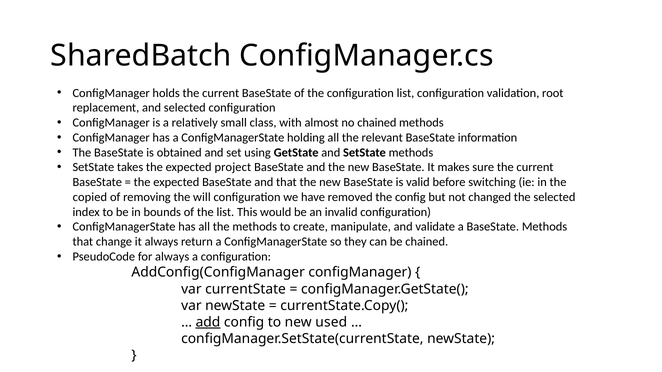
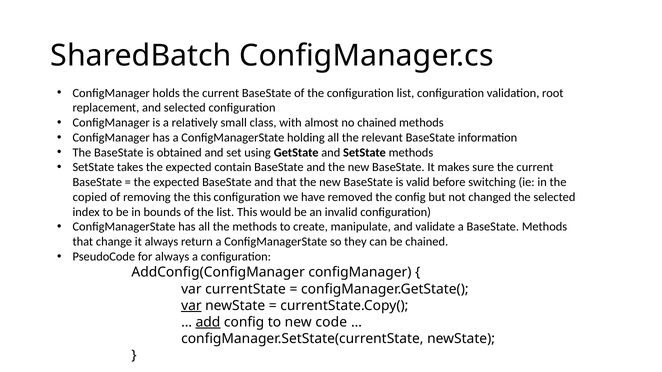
project: project -> contain
the will: will -> this
var at (191, 306) underline: none -> present
used: used -> code
